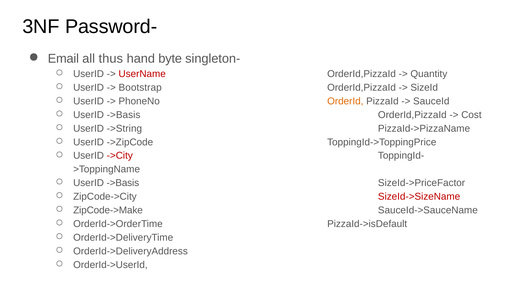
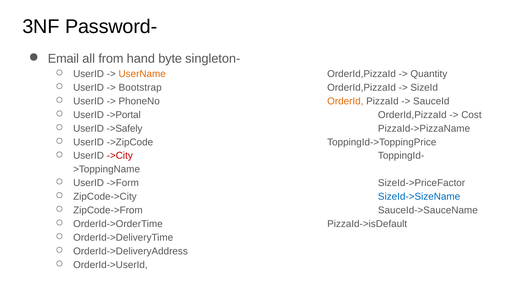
thus: thus -> from
UserName colour: red -> orange
->Basis at (124, 115): ->Basis -> ->Portal
->String: ->String -> ->Safely
->Basis at (123, 183): ->Basis -> ->Form
SizeId->SizeName colour: red -> blue
ZipCode->Make: ZipCode->Make -> ZipCode->From
